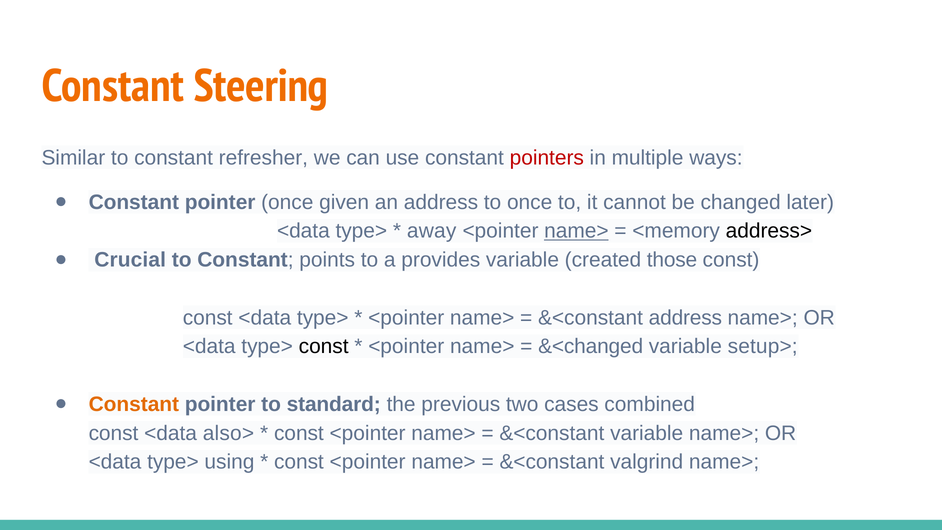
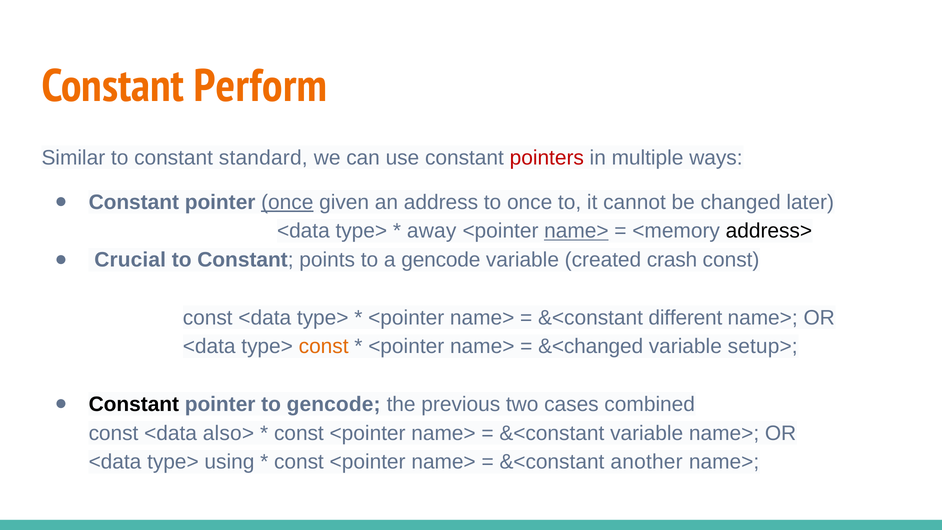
Steering: Steering -> Perform
refresher: refresher -> standard
once at (287, 202) underline: none -> present
a provides: provides -> gencode
those: those -> crash
&<constant address: address -> different
const at (324, 346) colour: black -> orange
Constant at (134, 404) colour: orange -> black
to standard: standard -> gencode
valgrind: valgrind -> another
